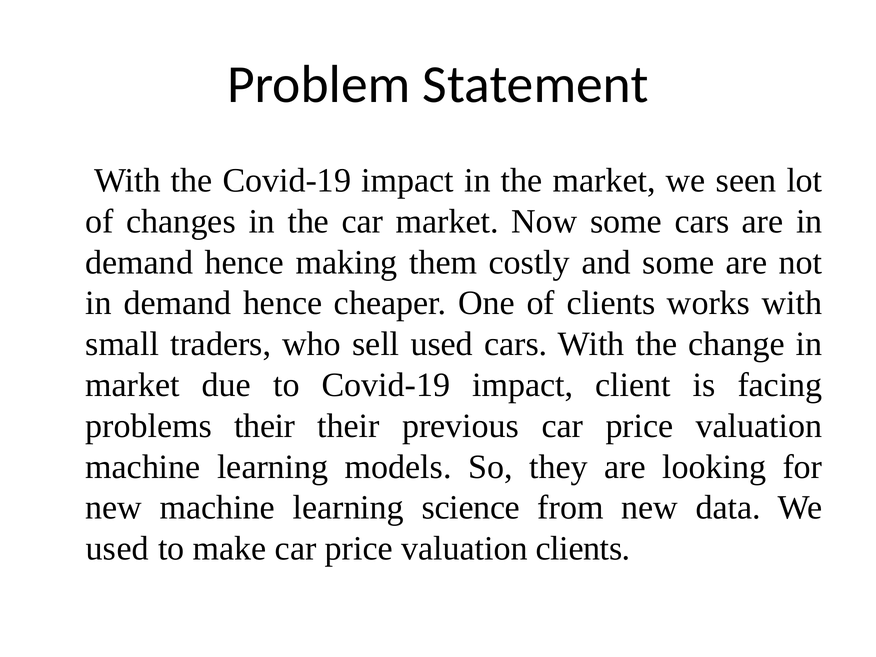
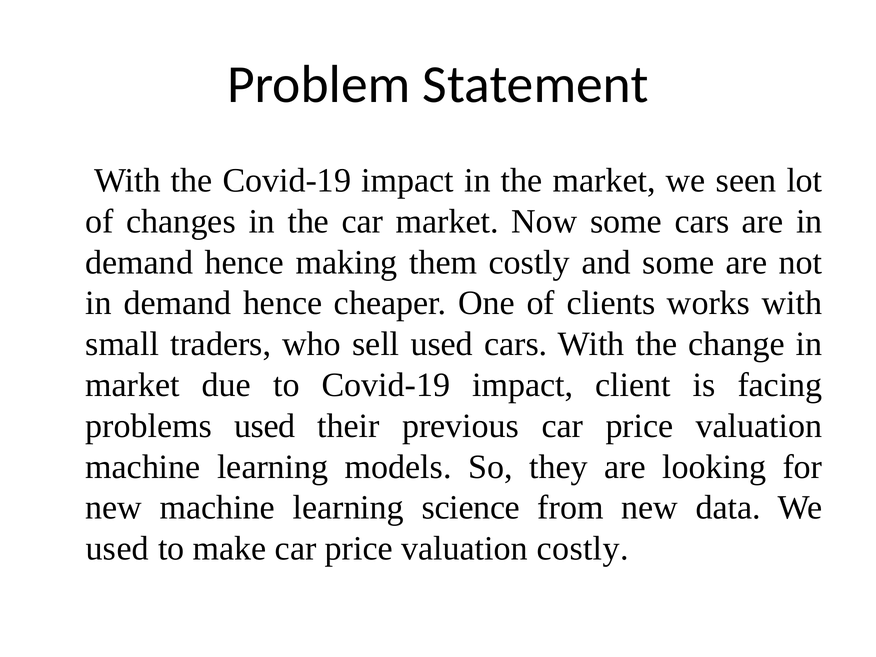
problems their: their -> used
valuation clients: clients -> costly
